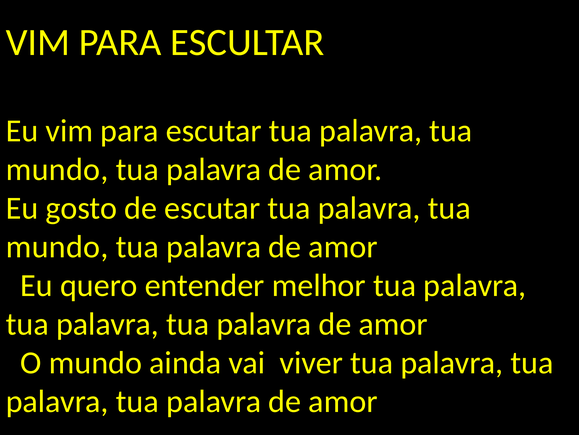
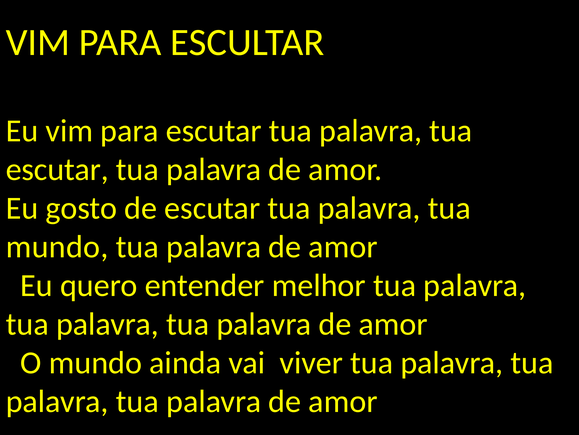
mundo at (57, 169): mundo -> escutar
